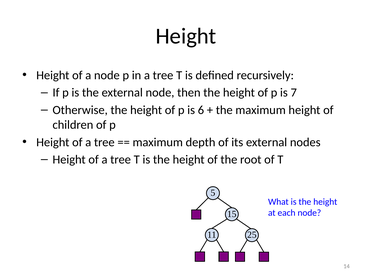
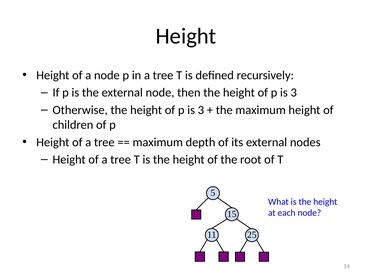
7 at (294, 93): 7 -> 3
6 at (201, 110): 6 -> 3
